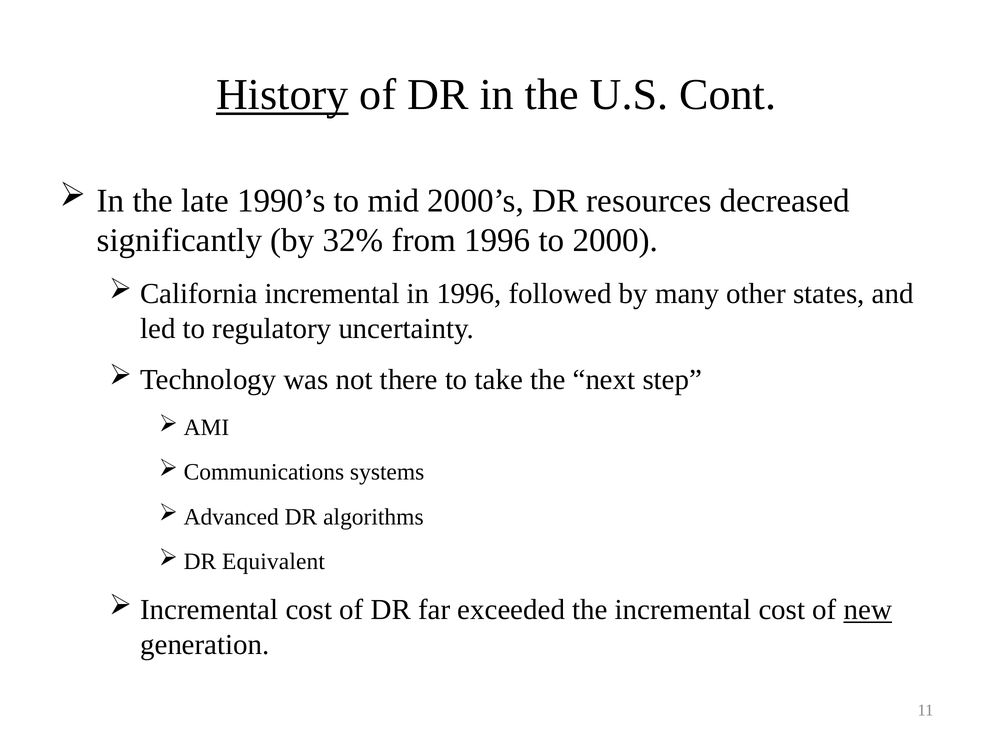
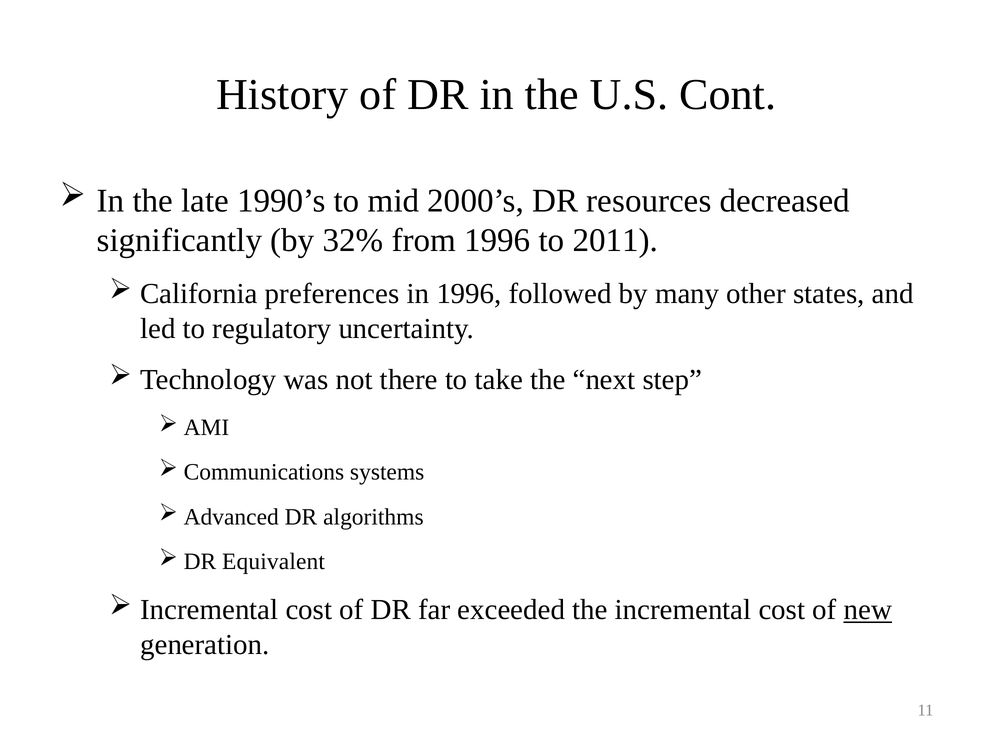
History underline: present -> none
2000: 2000 -> 2011
California incremental: incremental -> preferences
